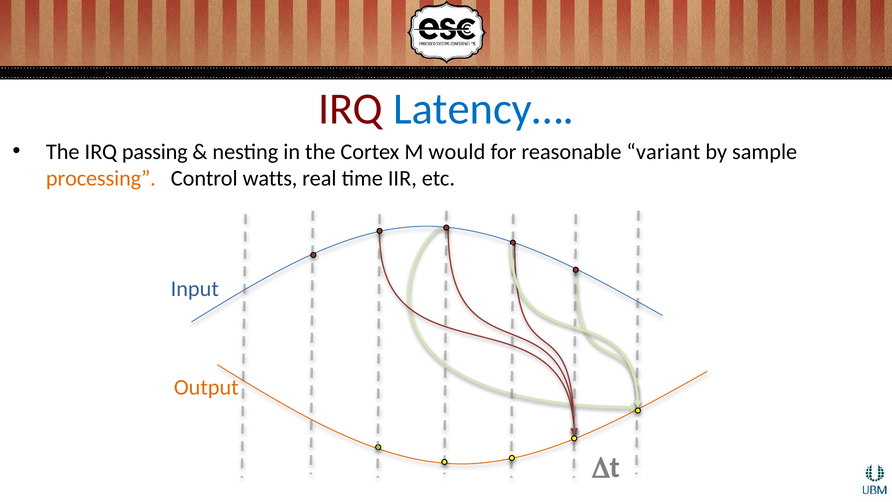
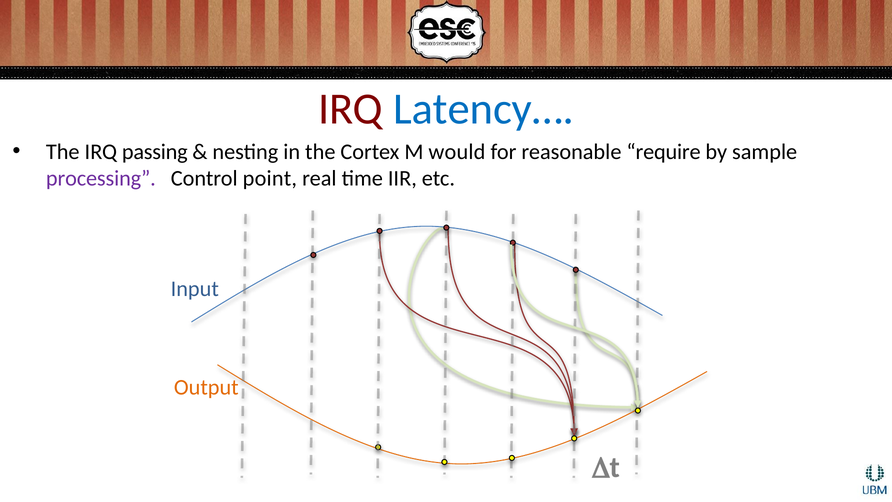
variant: variant -> require
processing colour: orange -> purple
watts: watts -> point
